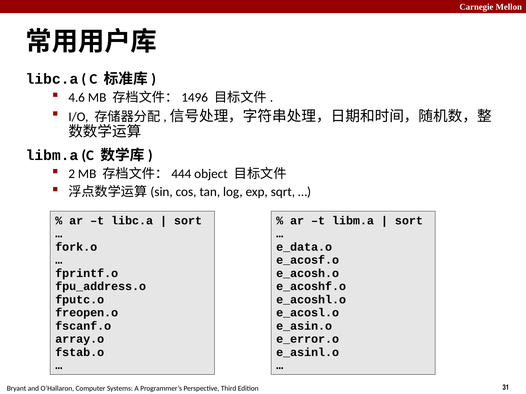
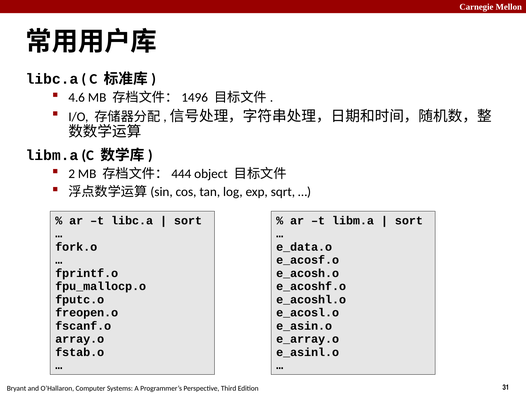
fpu_address.o: fpu_address.o -> fpu_mallocp.o
e_error.o: e_error.o -> e_array.o
